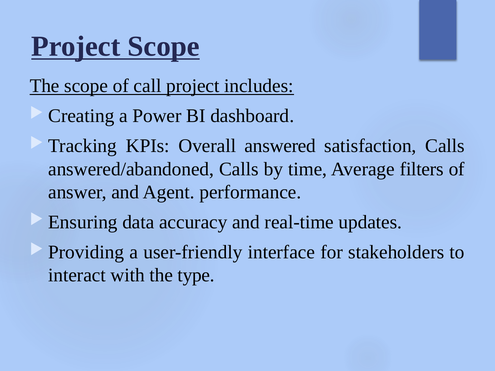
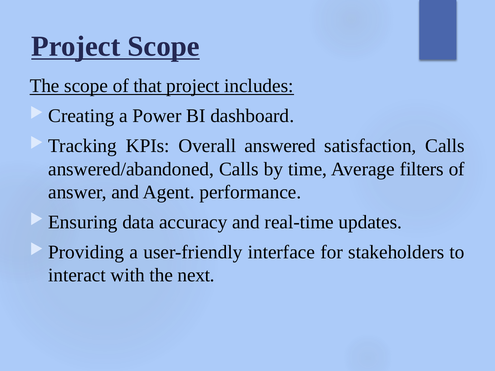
call: call -> that
type: type -> next
